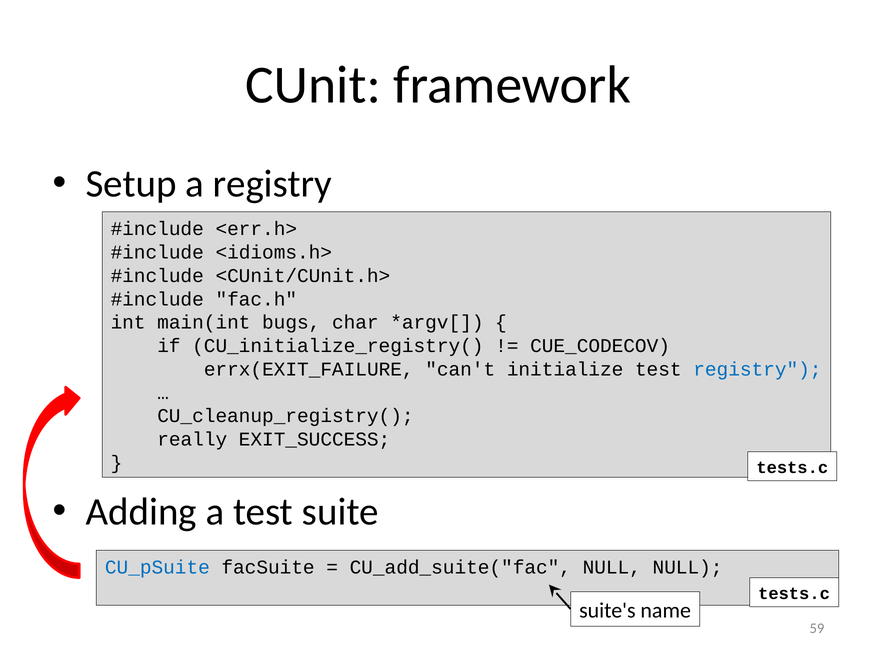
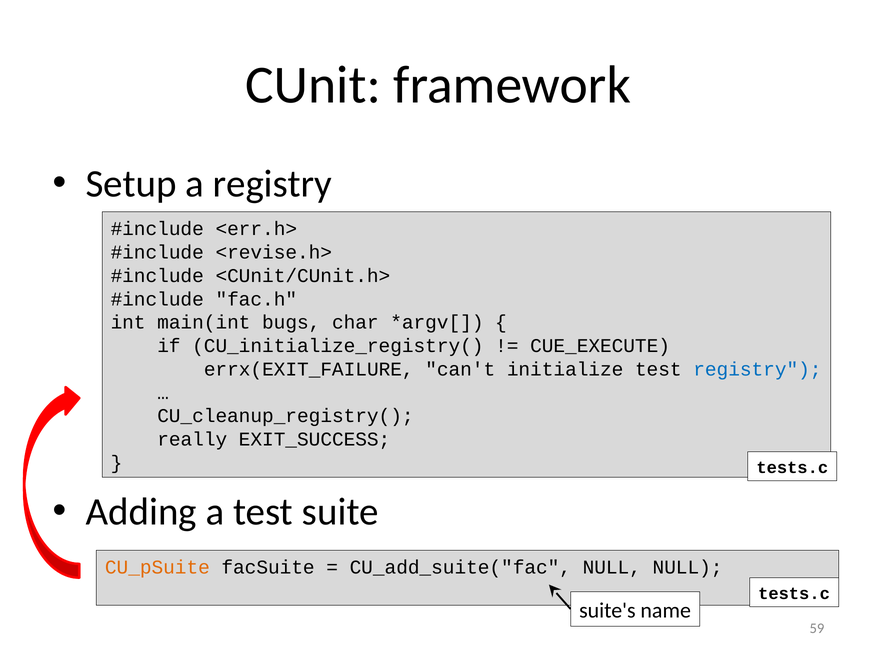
<idioms.h>: <idioms.h> -> <revise.h>
CUE_CODECOV: CUE_CODECOV -> CUE_EXECUTE
CU_pSuite colour: blue -> orange
